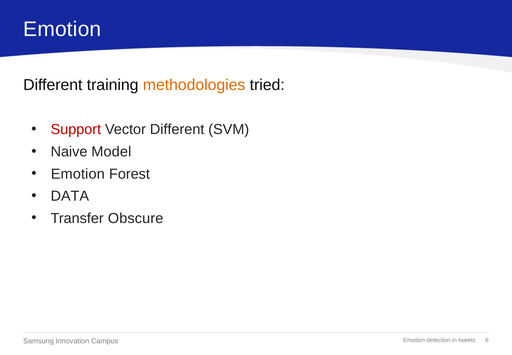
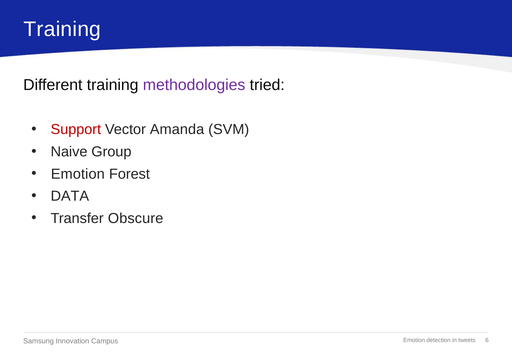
Emotion at (62, 29): Emotion -> Training
methodologies colour: orange -> purple
Vector Different: Different -> Amanda
Model: Model -> Group
